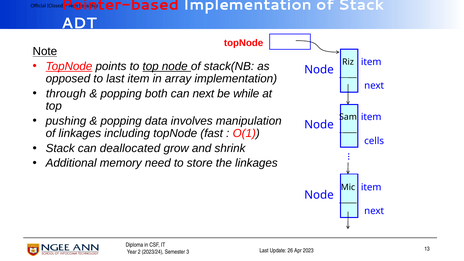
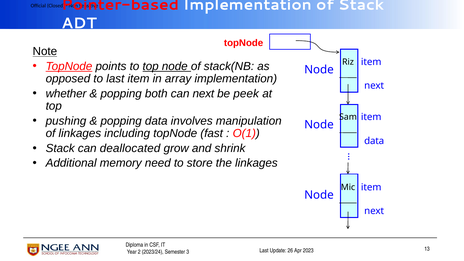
through: through -> whether
while: while -> peek
cells at (374, 141): cells -> data
